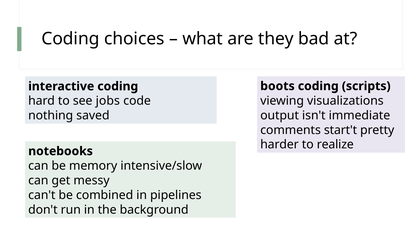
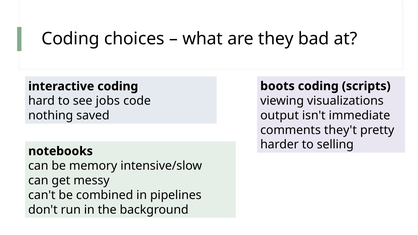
start't: start't -> they't
realize: realize -> selling
